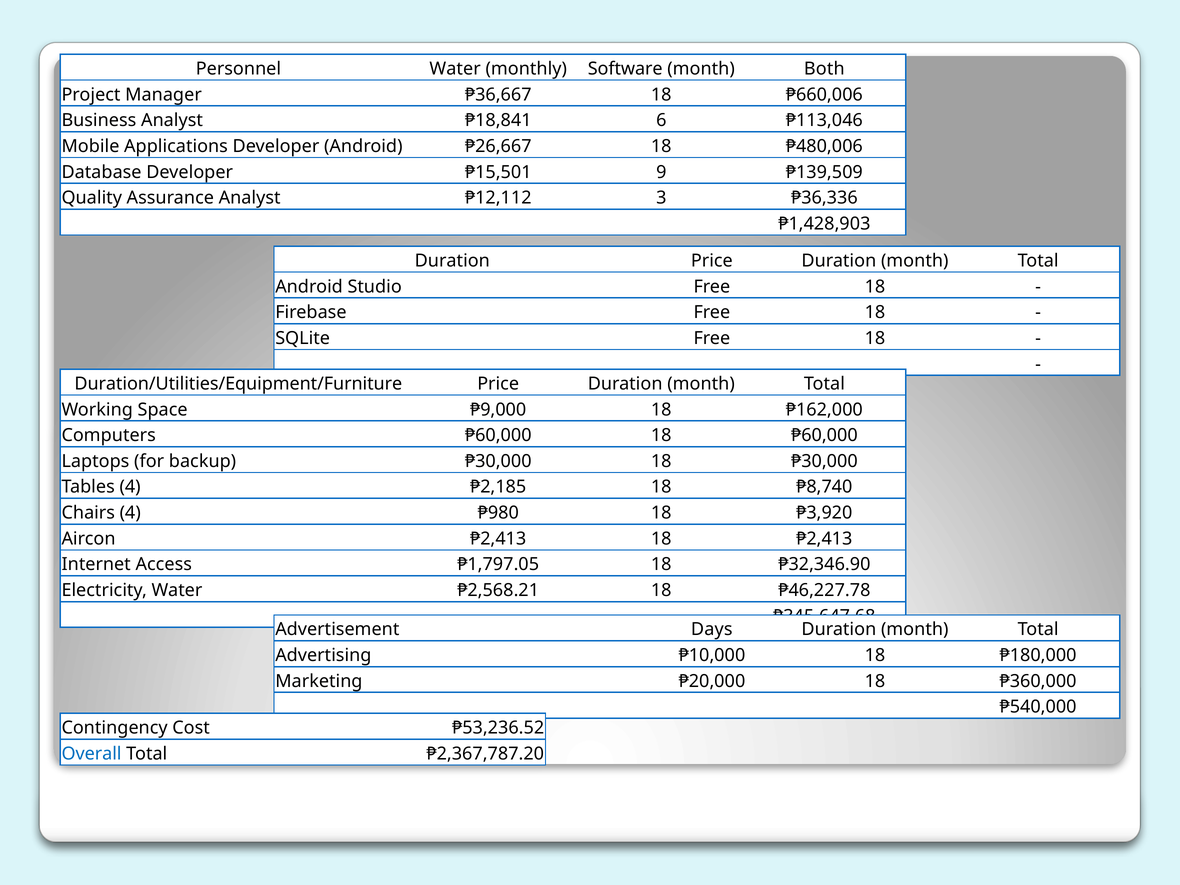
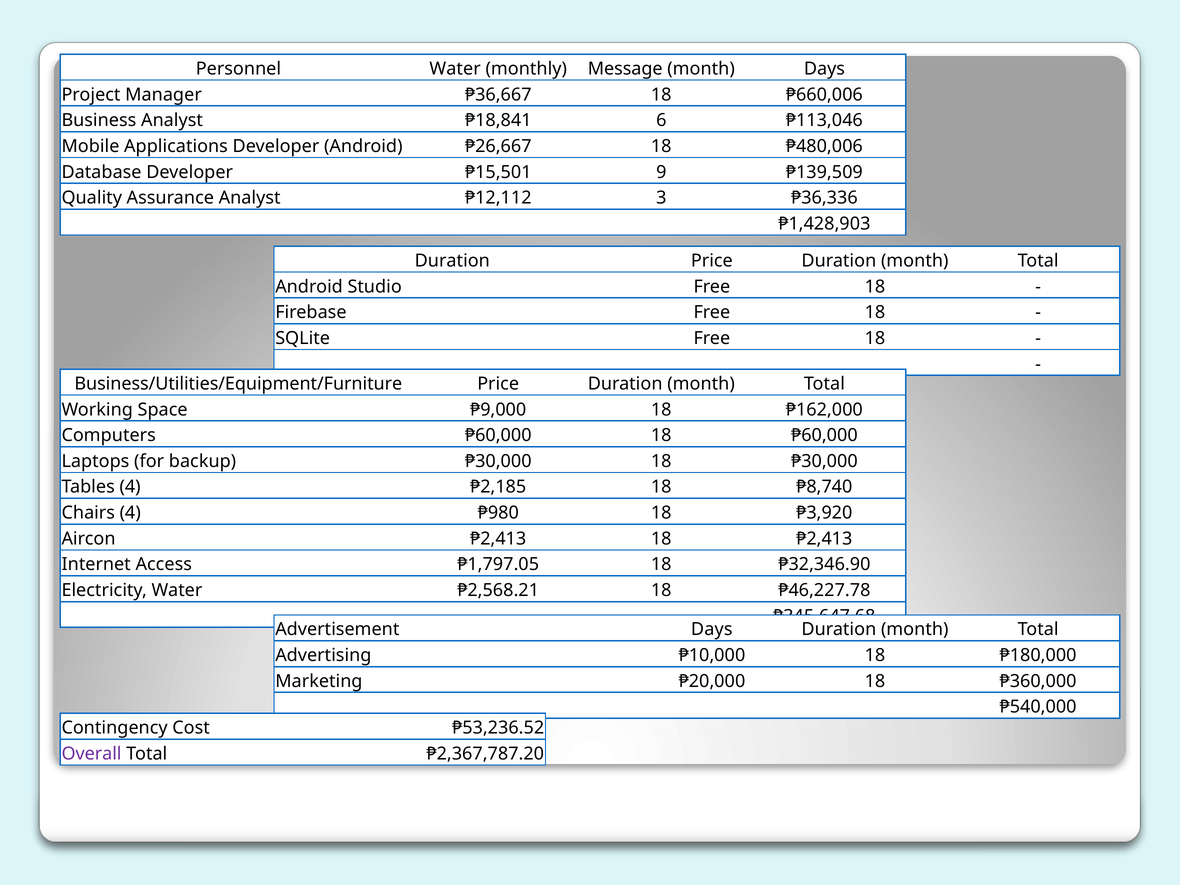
Software: Software -> Message
month Both: Both -> Days
Duration/Utilities/Equipment/Furniture: Duration/Utilities/Equipment/Furniture -> Business/Utilities/Equipment/Furniture
Overall colour: blue -> purple
